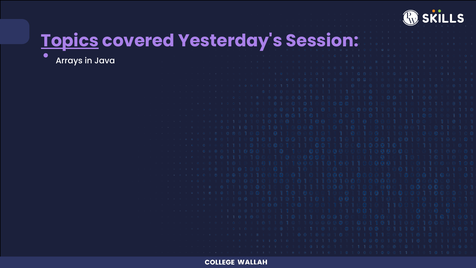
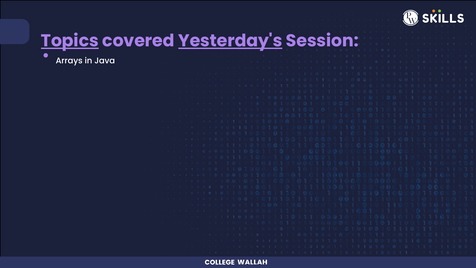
Yesterday's underline: none -> present
